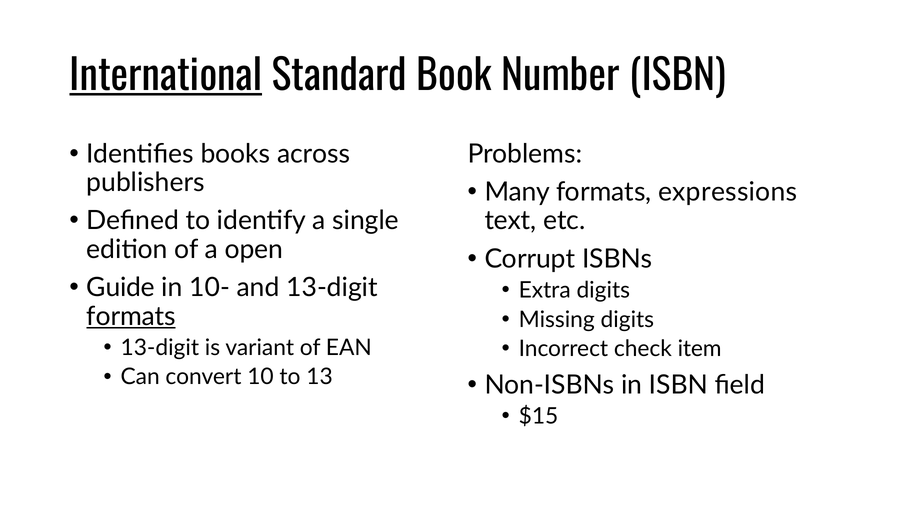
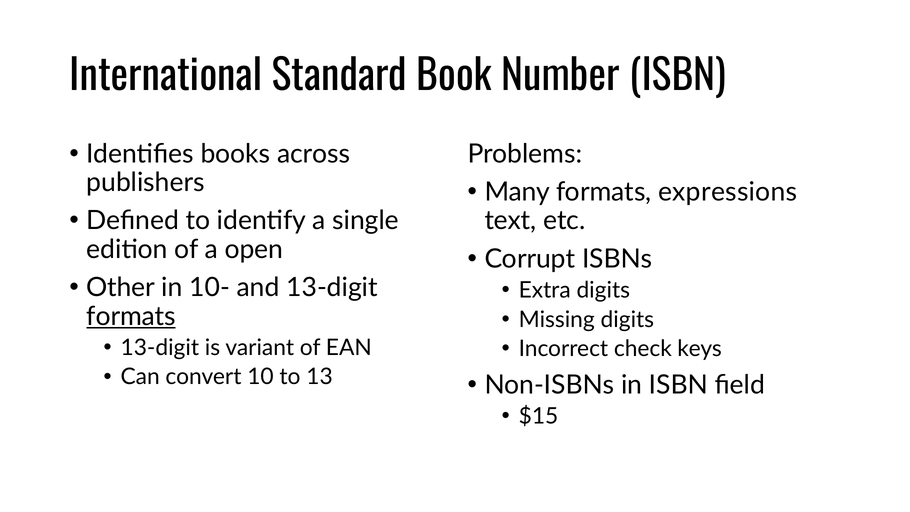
International underline: present -> none
Guide: Guide -> Other
item: item -> keys
